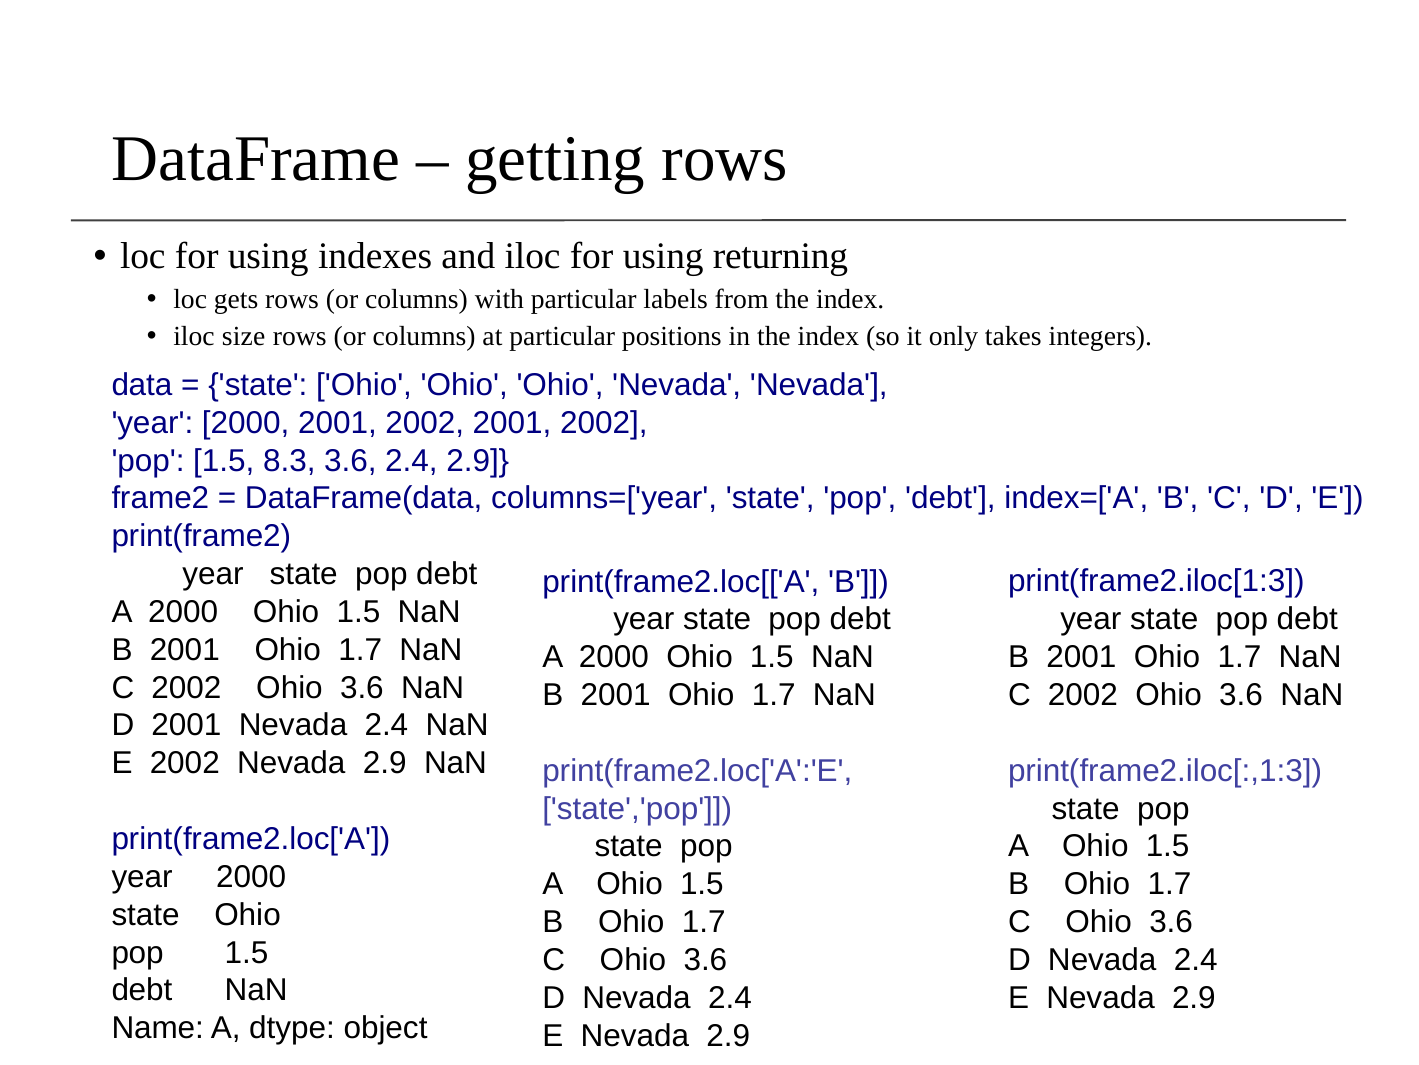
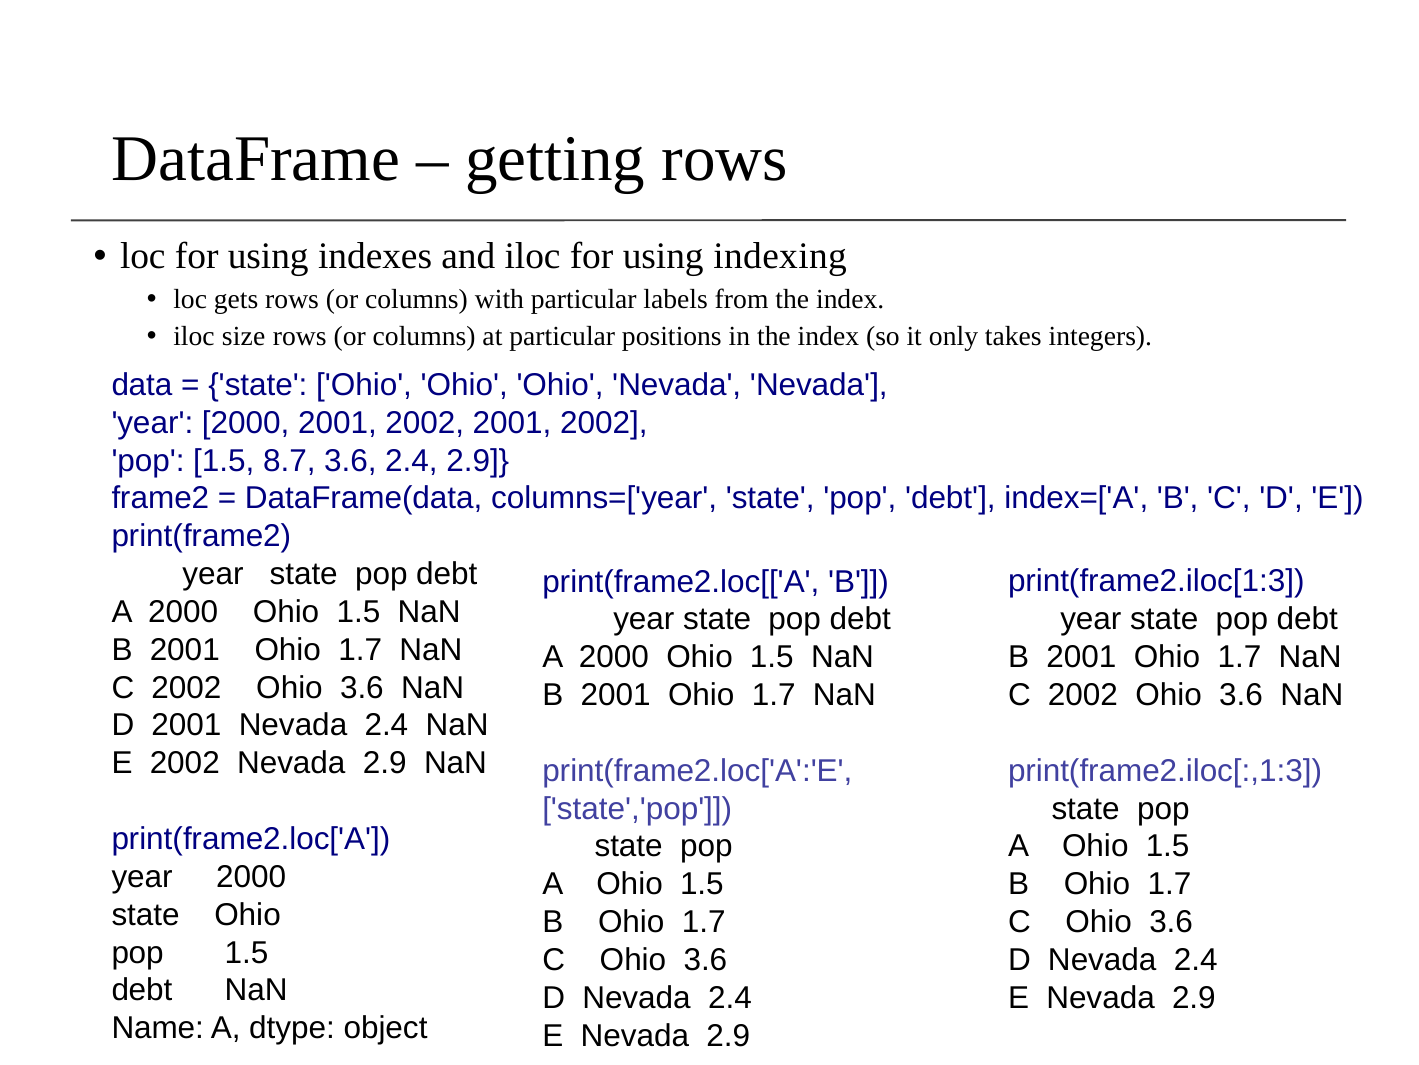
returning: returning -> indexing
8.3: 8.3 -> 8.7
